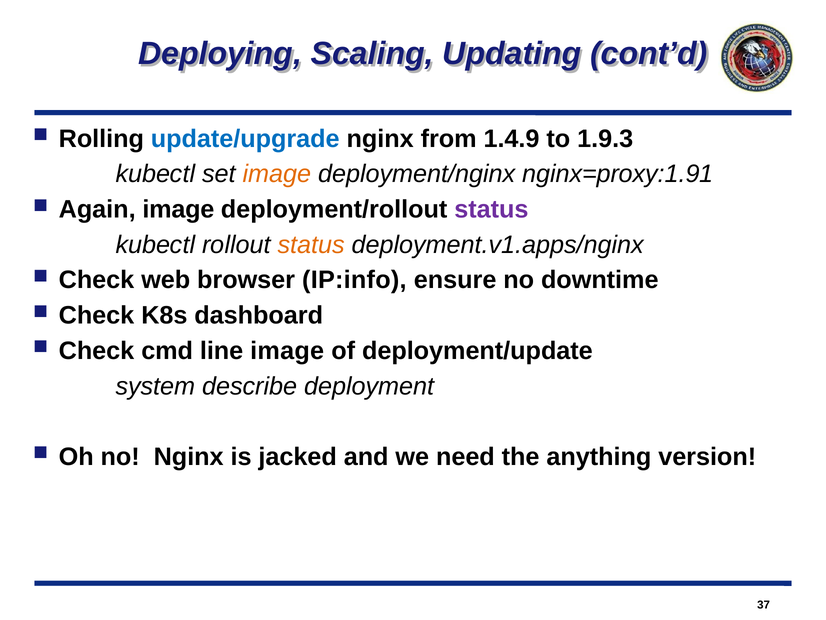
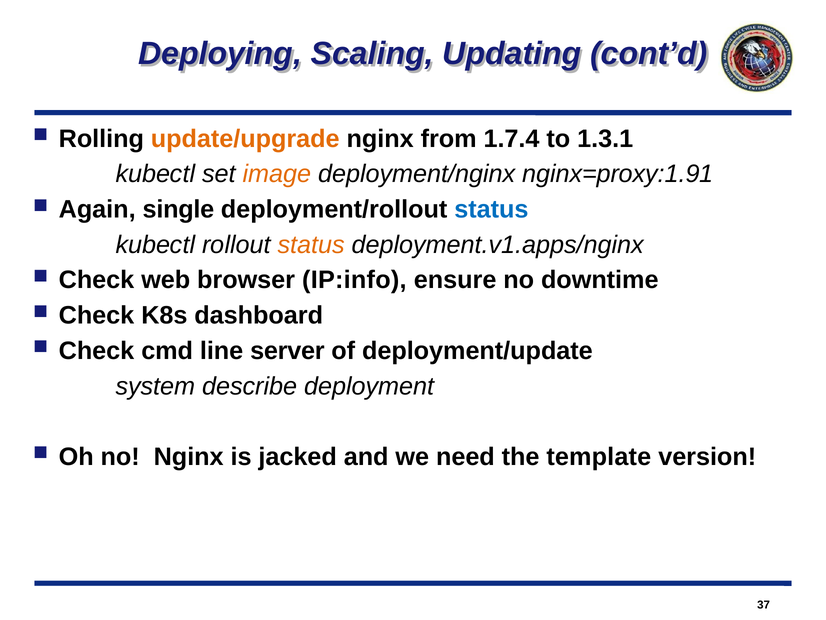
update/upgrade colour: blue -> orange
1.4.9: 1.4.9 -> 1.7.4
1.9.3: 1.9.3 -> 1.3.1
Again image: image -> single
status at (491, 209) colour: purple -> blue
line image: image -> server
anything: anything -> template
